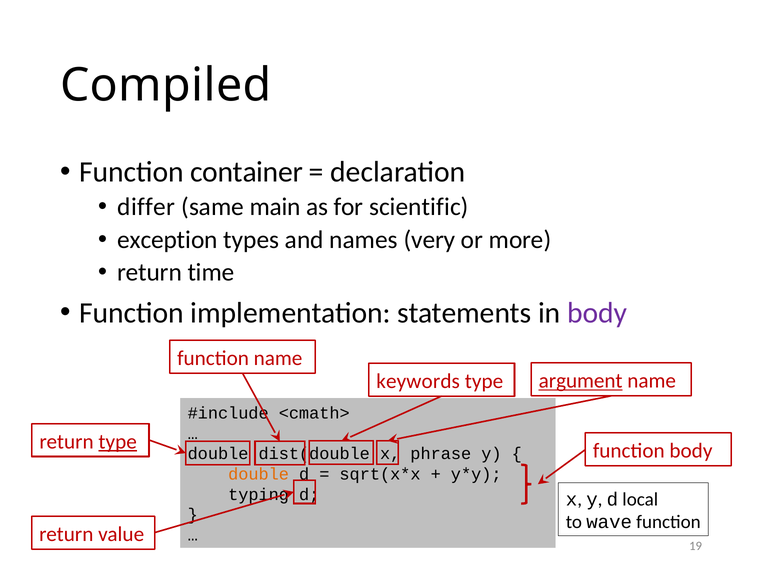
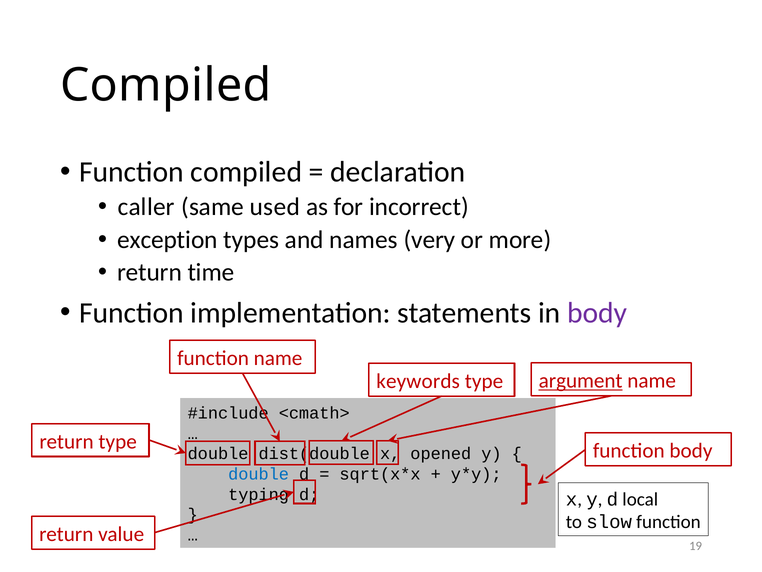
Function container: container -> compiled
differ: differ -> caller
main: main -> used
scientific: scientific -> incorrect
type at (118, 441) underline: present -> none
phrase: phrase -> opened
double at (259, 474) colour: orange -> blue
wave: wave -> slow
